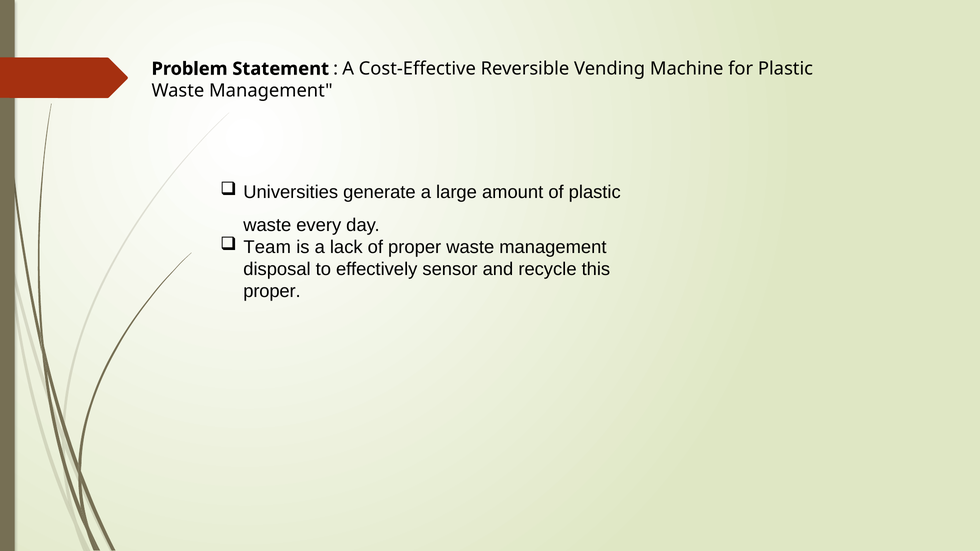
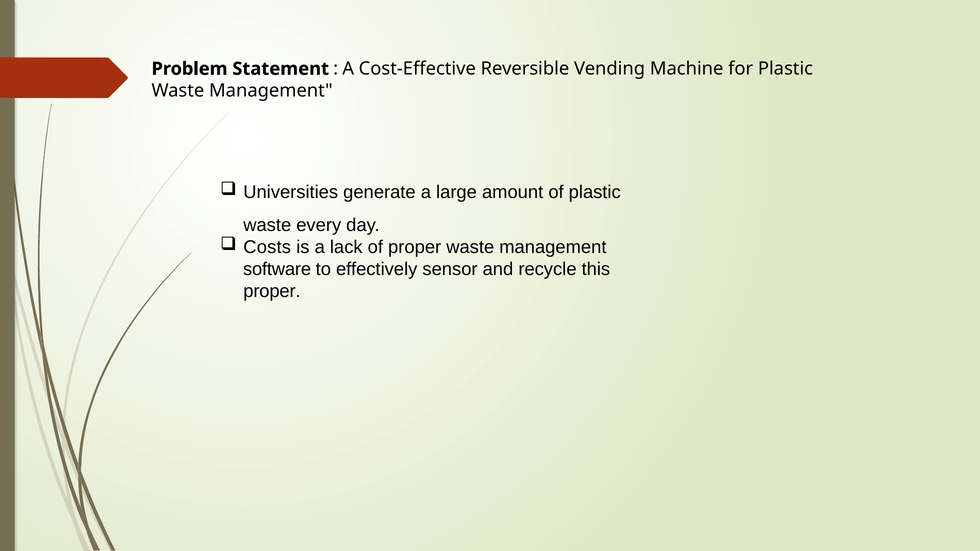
Team: Team -> Costs
disposal: disposal -> software
